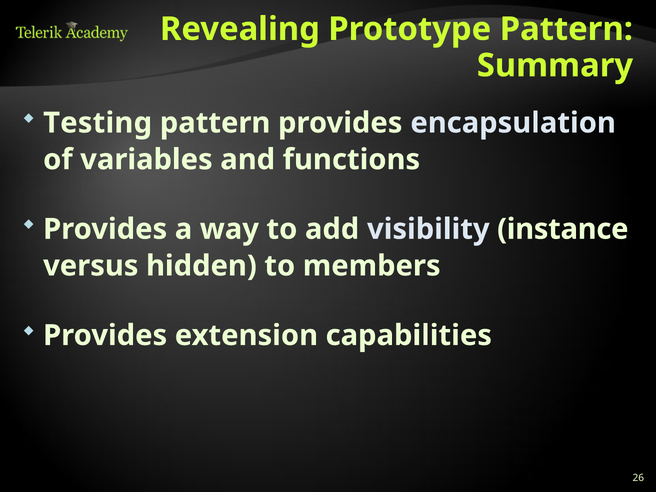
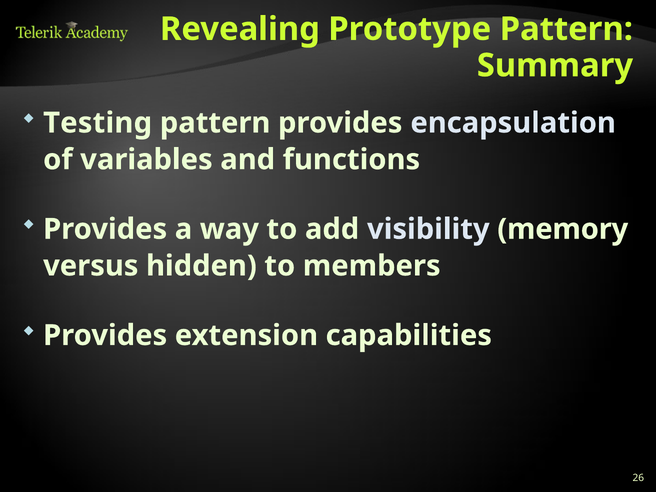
instance: instance -> memory
